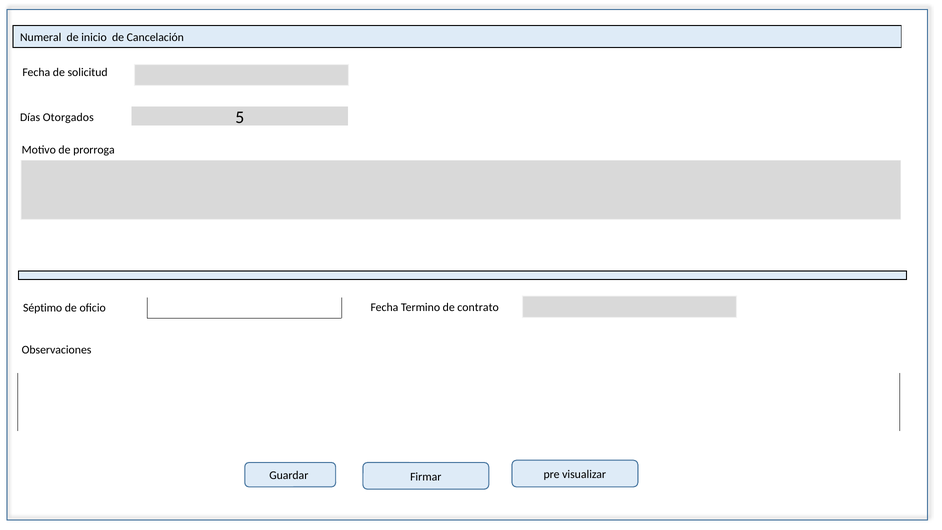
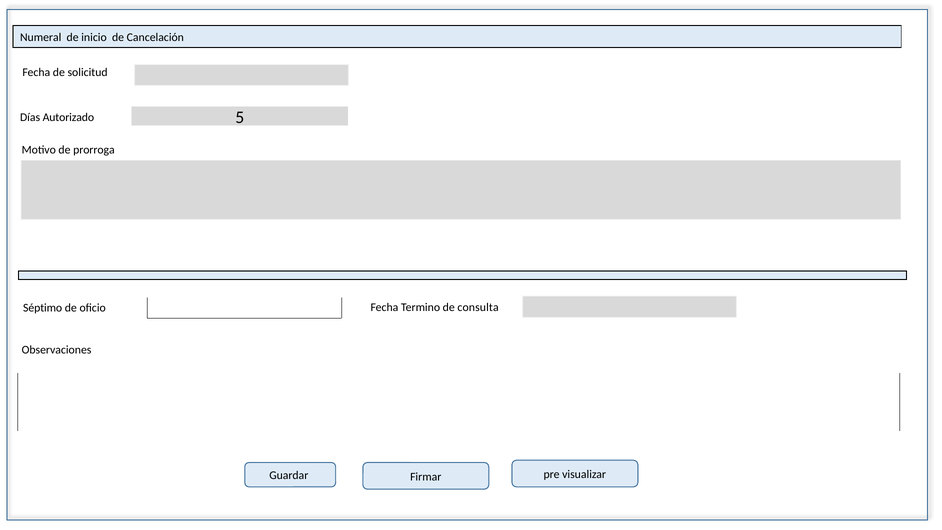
Otorgados: Otorgados -> Autorizado
contrato: contrato -> consulta
